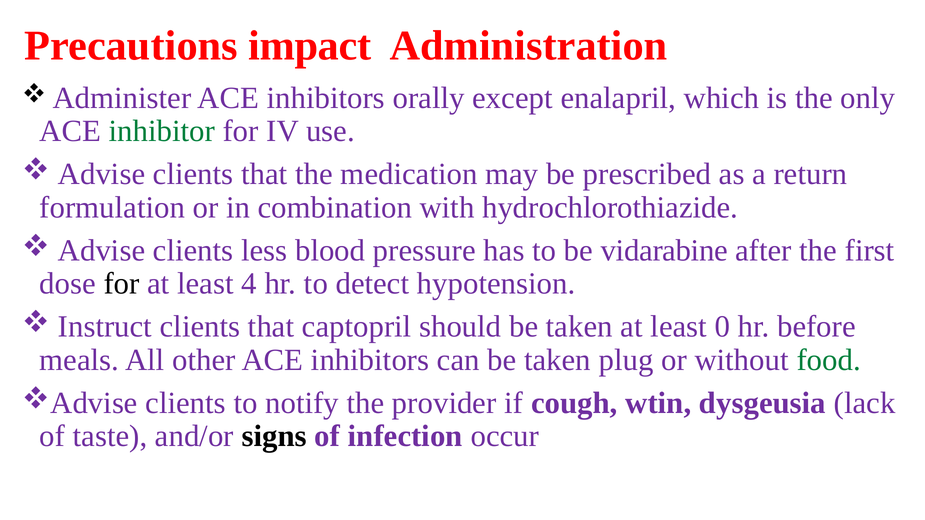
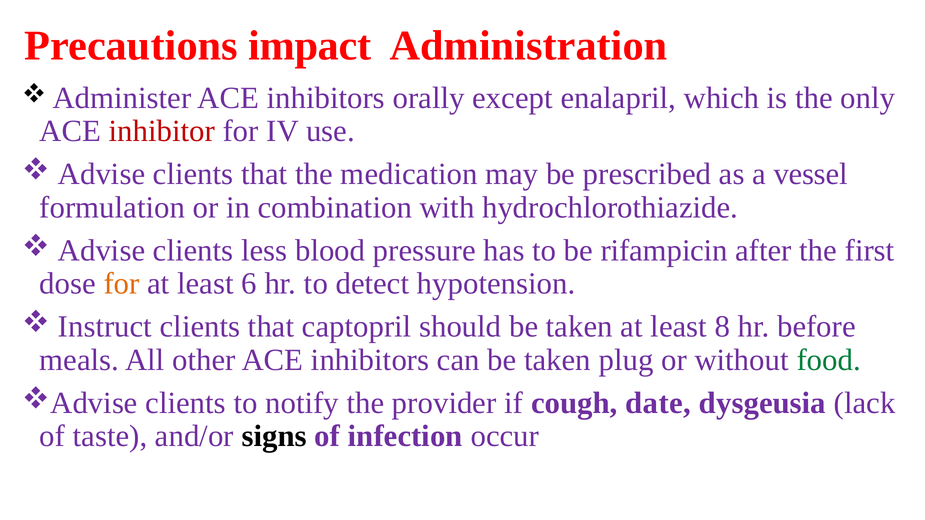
inhibitor colour: green -> red
return: return -> vessel
vidarabine: vidarabine -> rifampicin
for at (122, 284) colour: black -> orange
4: 4 -> 6
0: 0 -> 8
wtin: wtin -> date
